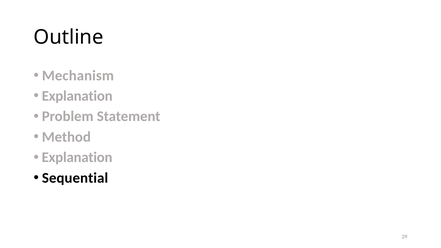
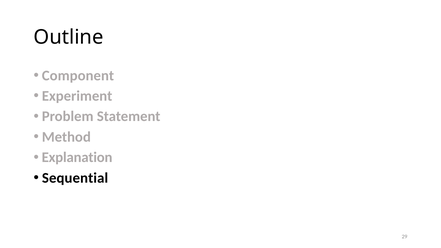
Mechanism: Mechanism -> Component
Explanation at (77, 96): Explanation -> Experiment
